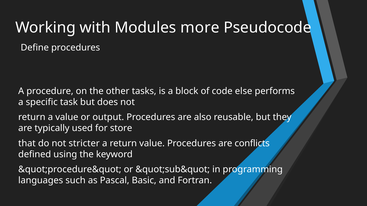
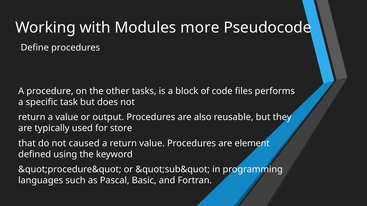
else: else -> files
stricter: stricter -> caused
conflicts: conflicts -> element
